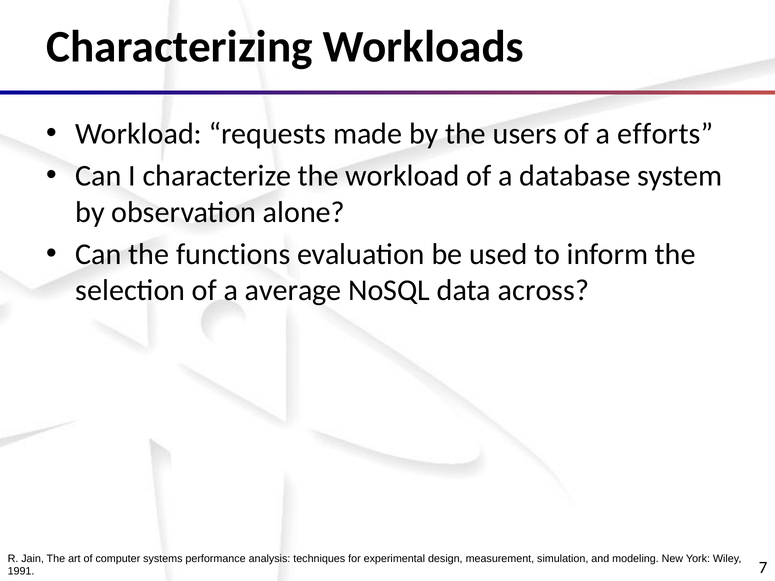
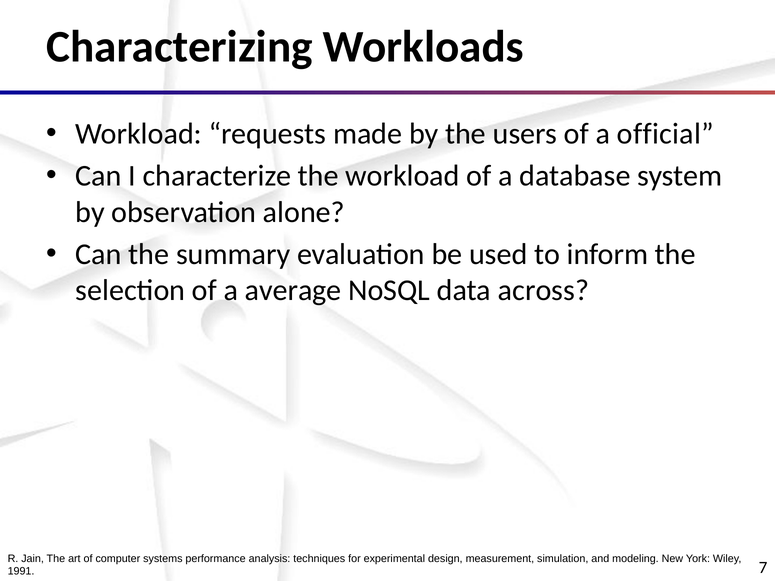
efforts: efforts -> official
functions: functions -> summary
